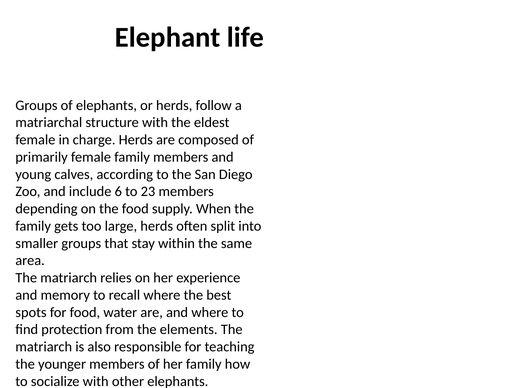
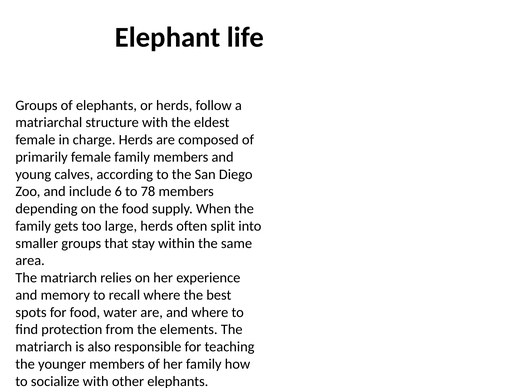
23: 23 -> 78
